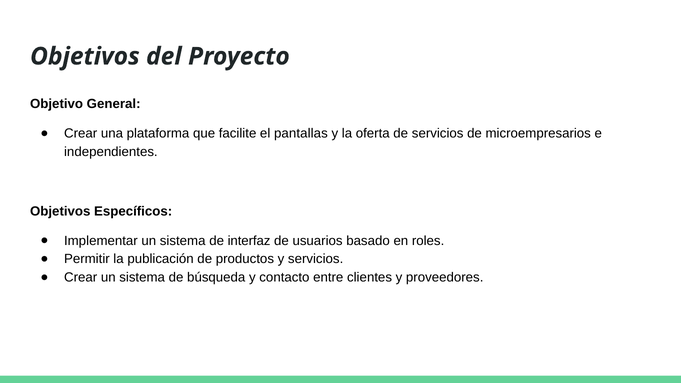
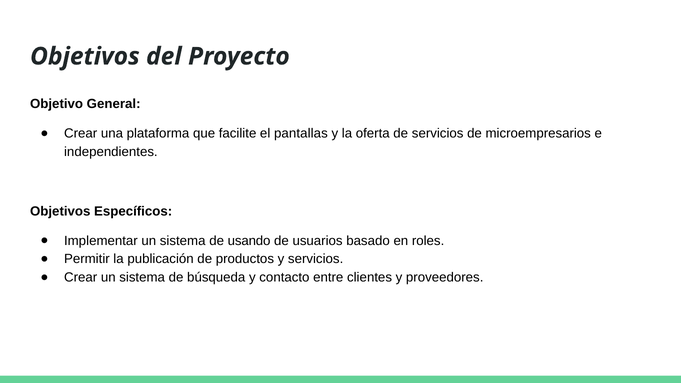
interfaz: interfaz -> usando
